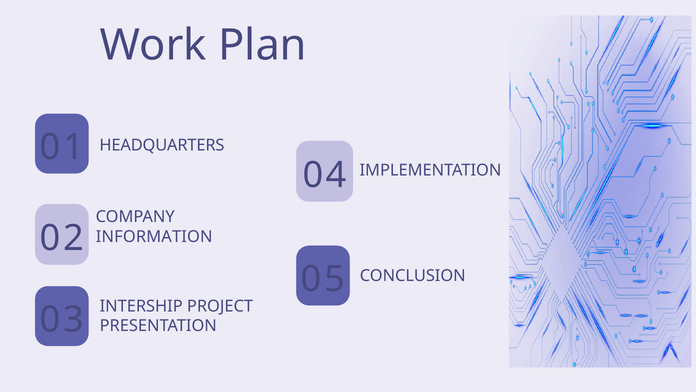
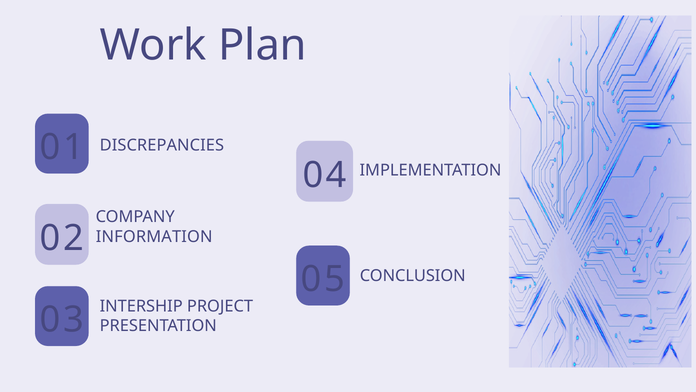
HEADQUARTERS: HEADQUARTERS -> DISCREPANCIES
